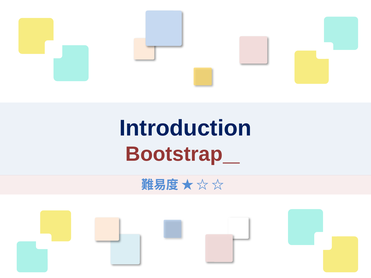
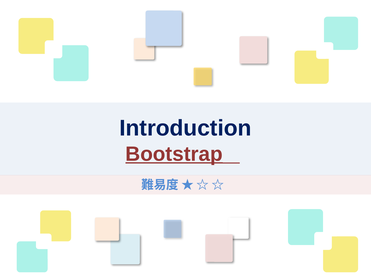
Bootstrap underline: none -> present
